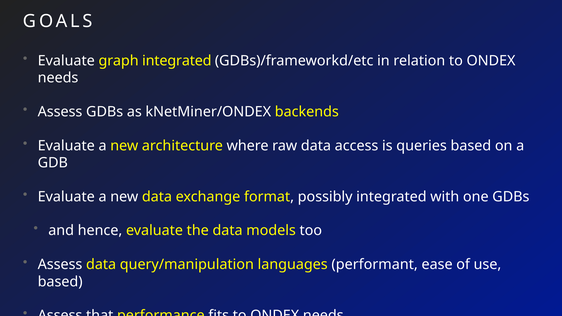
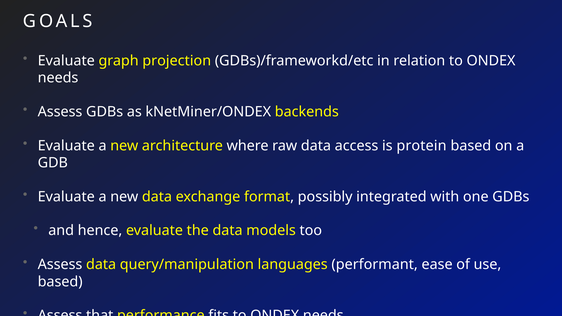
graph integrated: integrated -> projection
queries: queries -> protein
